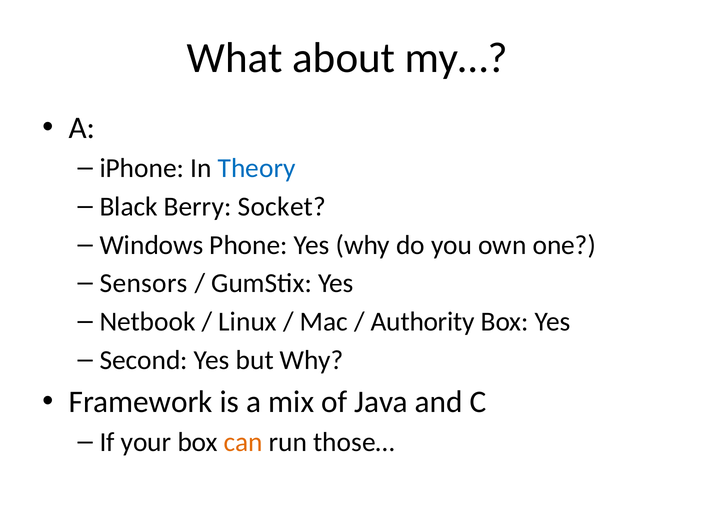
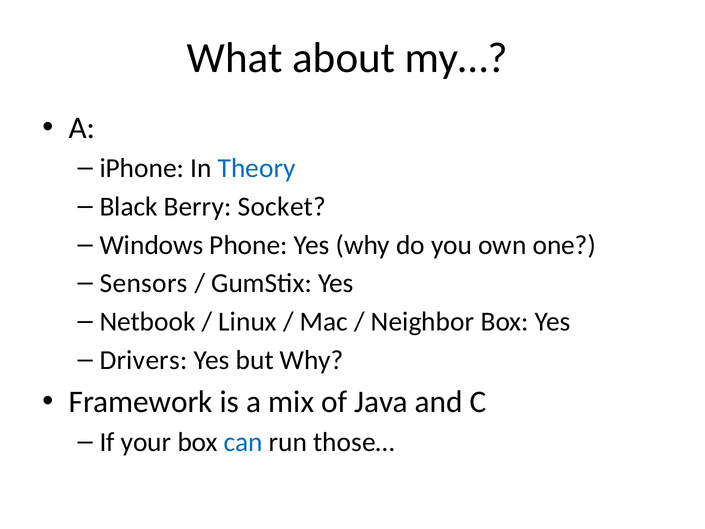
Authority: Authority -> Neighbor
Second: Second -> Drivers
can colour: orange -> blue
